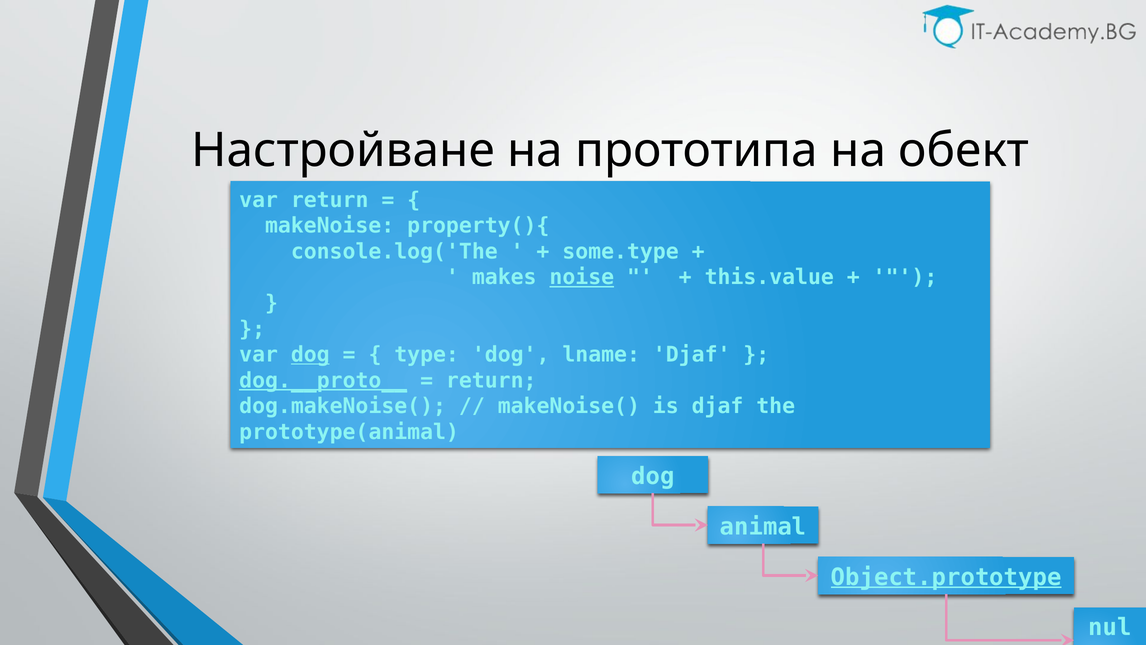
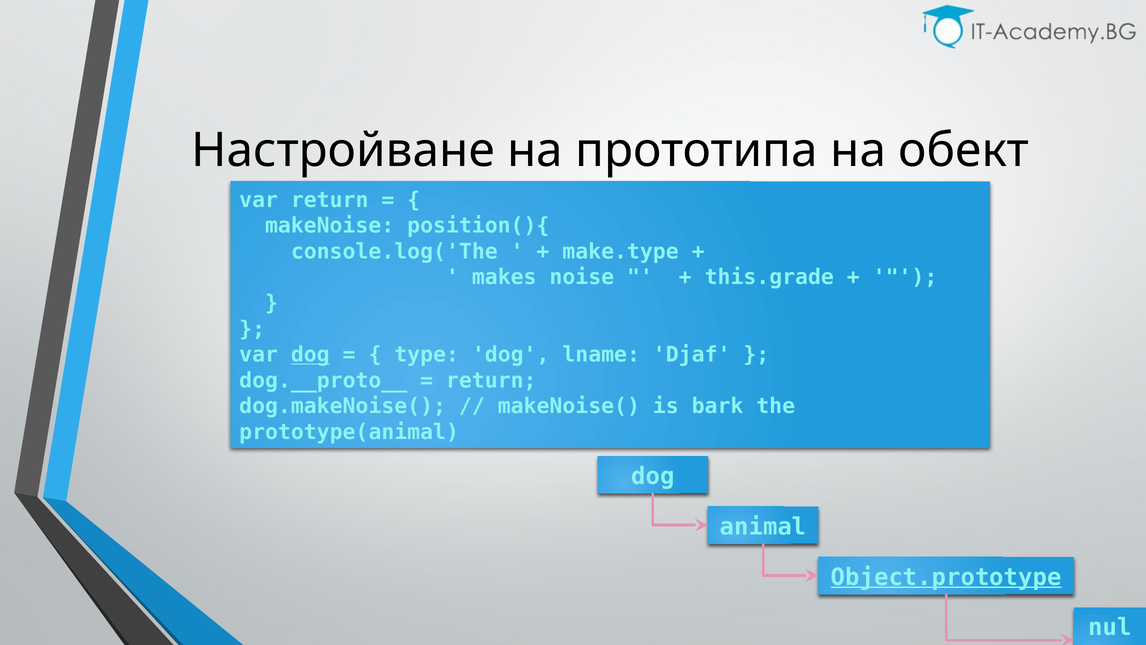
property(){: property(){ -> position(){
some.type: some.type -> make.type
noise underline: present -> none
this.value: this.value -> this.grade
dog.__proto__ underline: present -> none
is djaf: djaf -> bark
